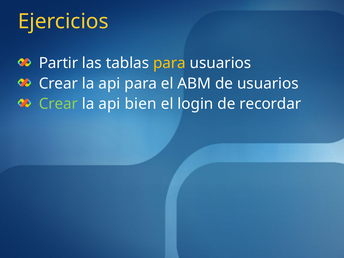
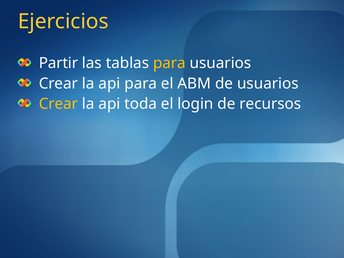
Crear at (58, 104) colour: light green -> yellow
bien: bien -> toda
recordar: recordar -> recursos
